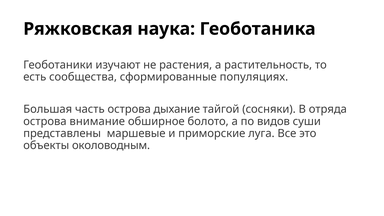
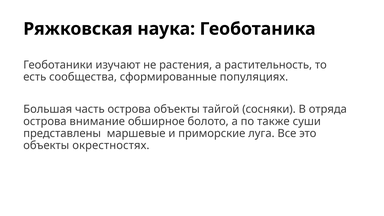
острова дыхание: дыхание -> объекты
видов: видов -> также
околоводным: околоводным -> окрестностях
